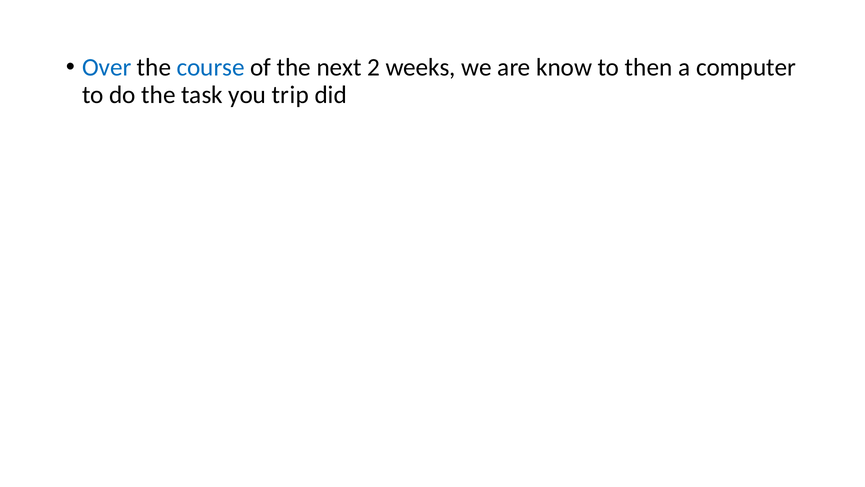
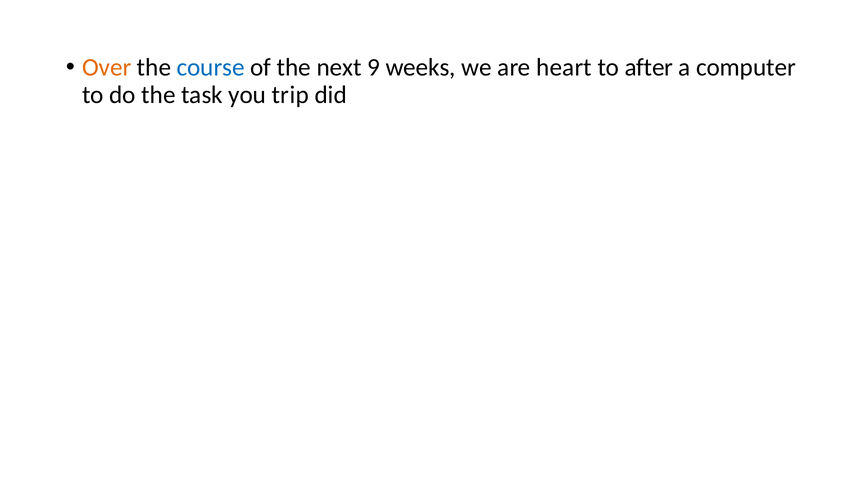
Over colour: blue -> orange
2: 2 -> 9
know: know -> heart
then: then -> after
